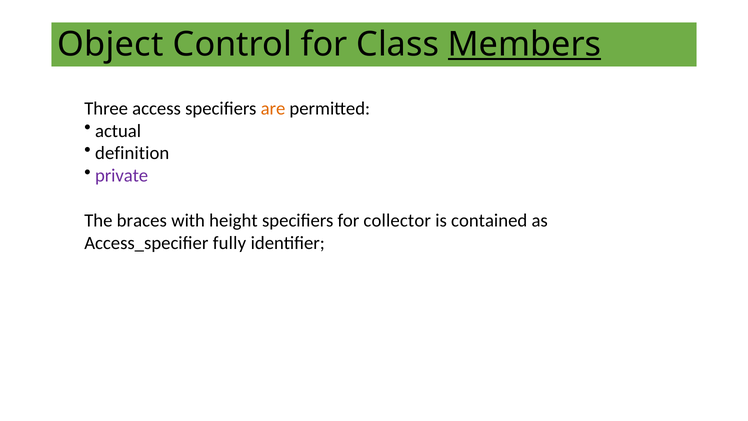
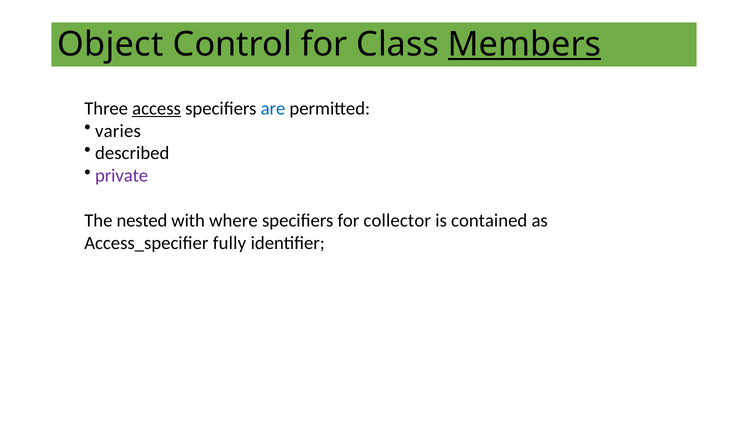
access underline: none -> present
are colour: orange -> blue
actual: actual -> varies
definition: definition -> described
braces: braces -> nested
height: height -> where
